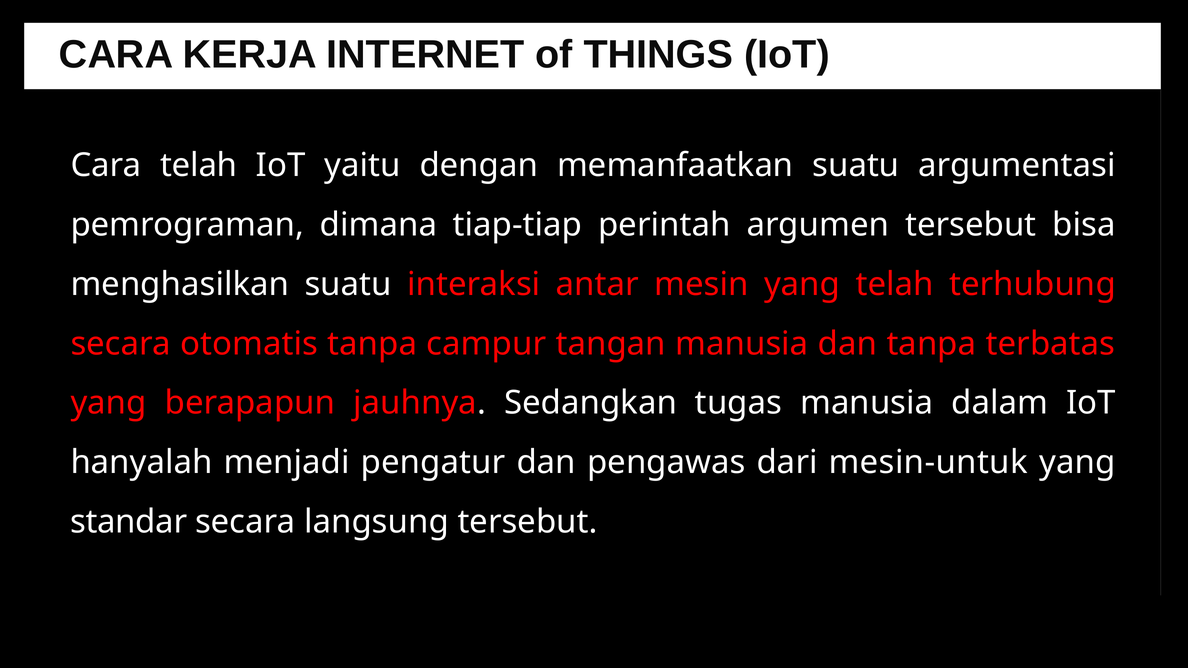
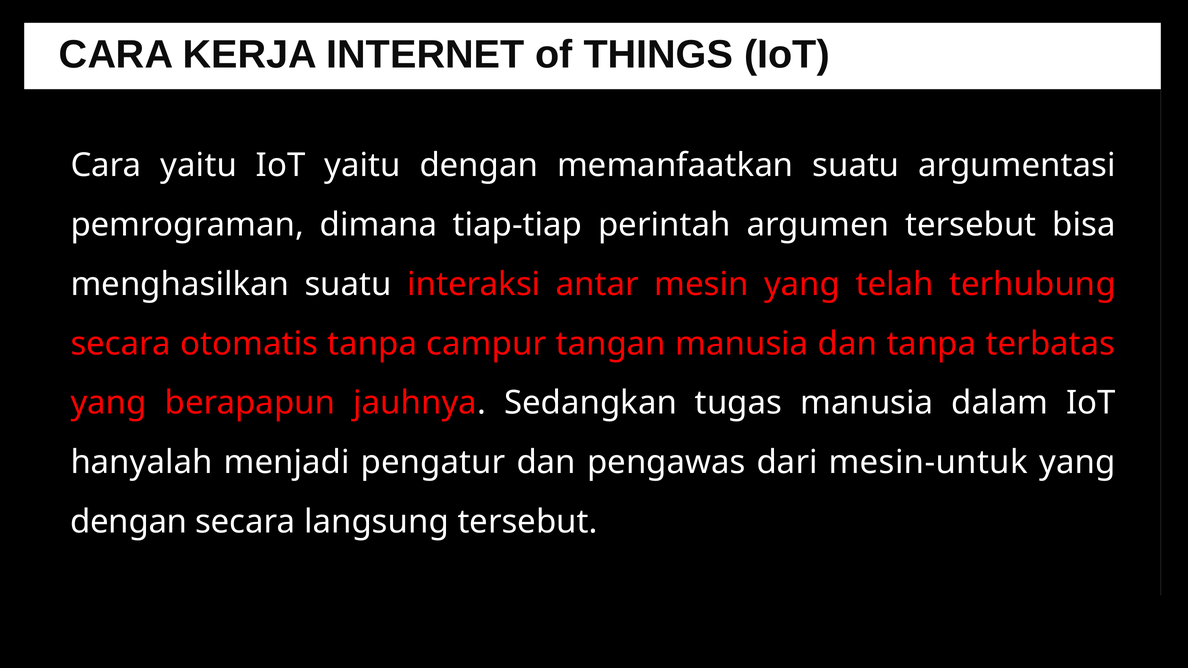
Cara telah: telah -> yaitu
standar at (129, 522): standar -> dengan
